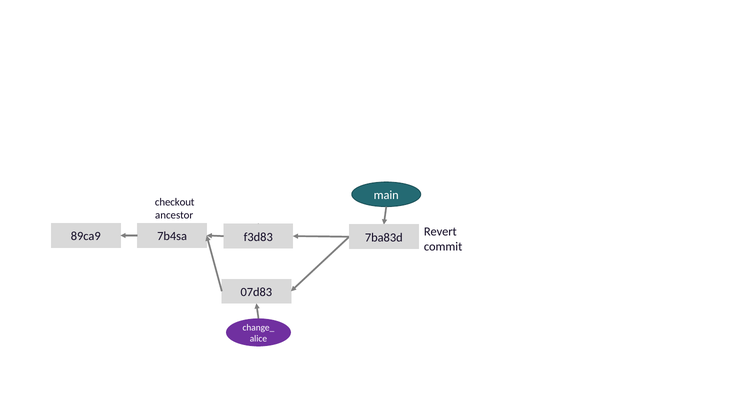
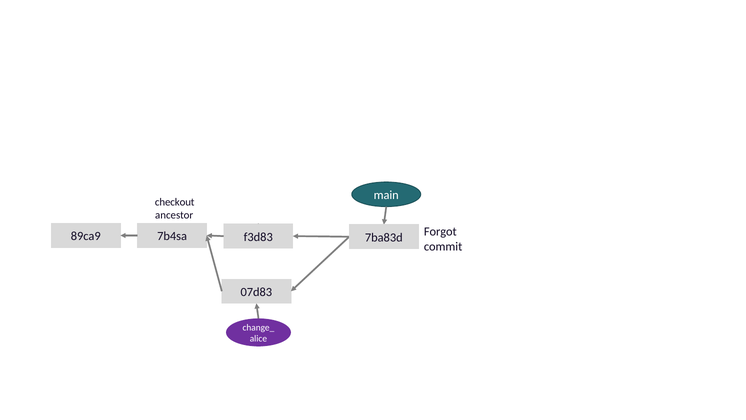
Revert: Revert -> Forgot
